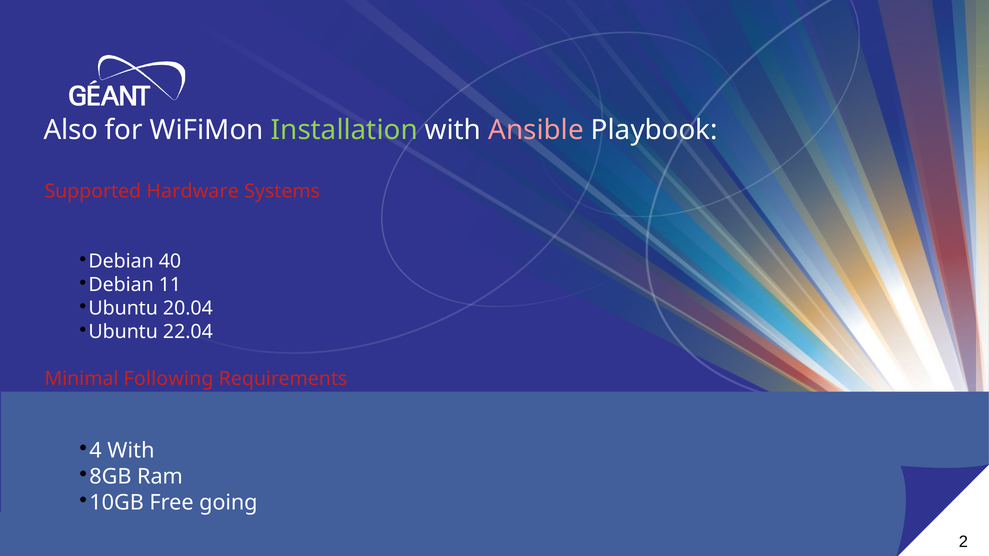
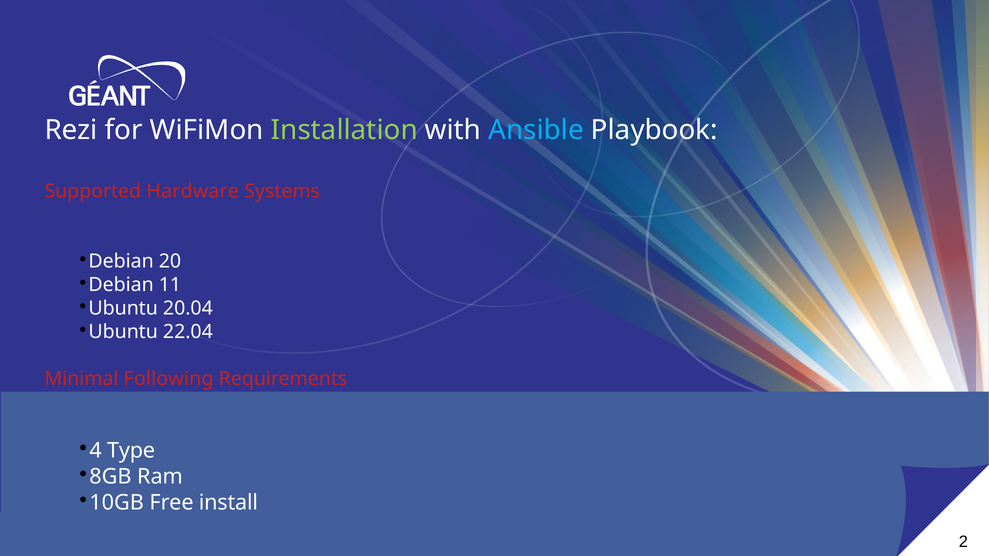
Also: Also -> Rezi
Ansible colour: pink -> light blue
40: 40 -> 20
With at (131, 451): With -> Type
going: going -> install
